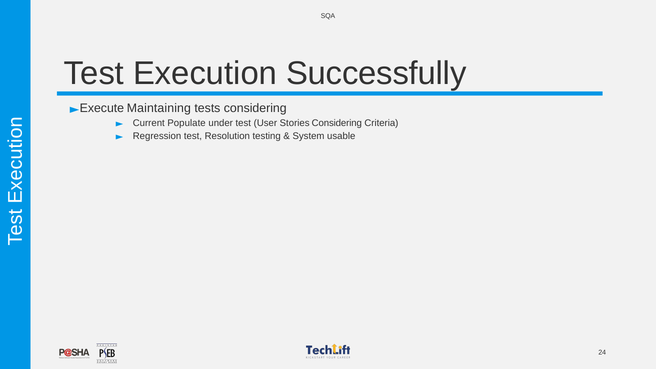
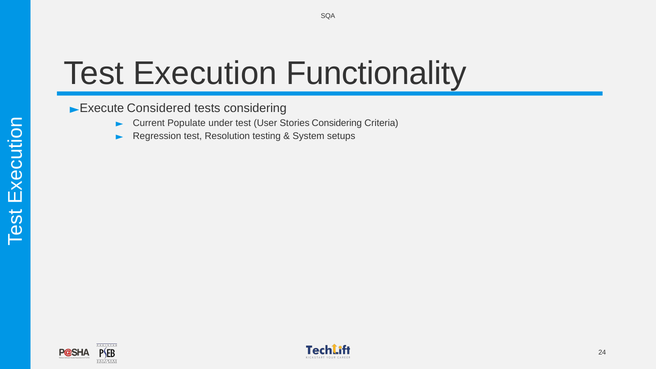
Successfully: Successfully -> Functionality
Maintaining: Maintaining -> Considered
usable: usable -> setups
